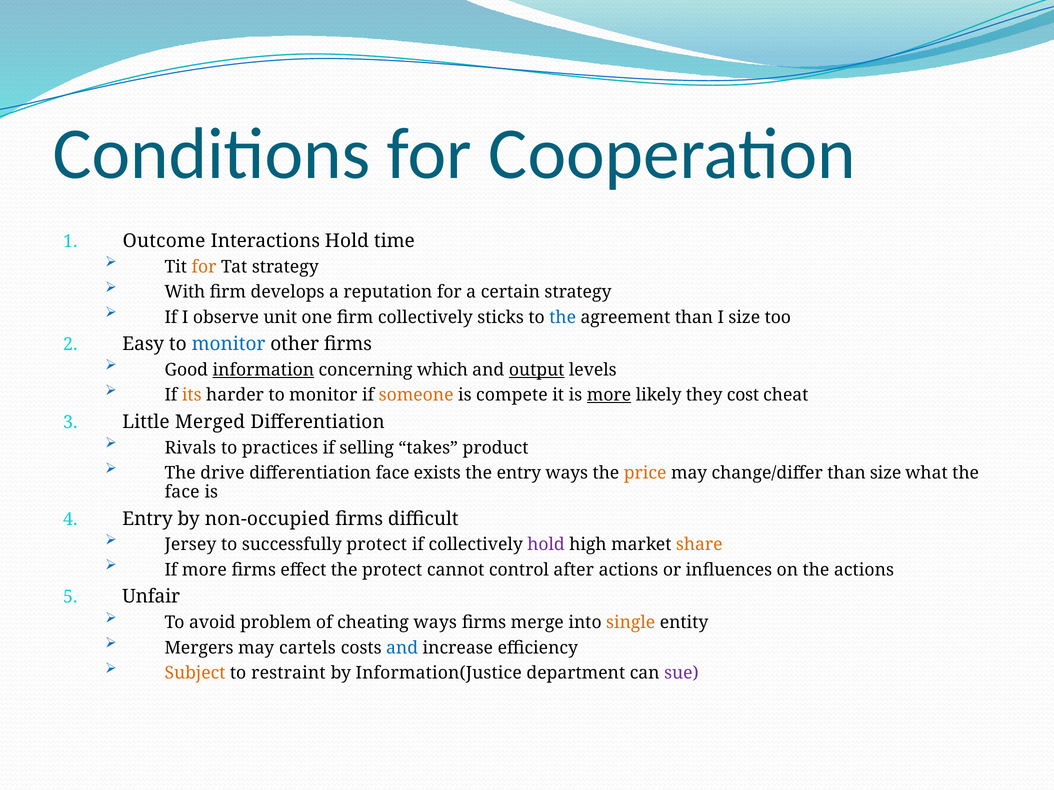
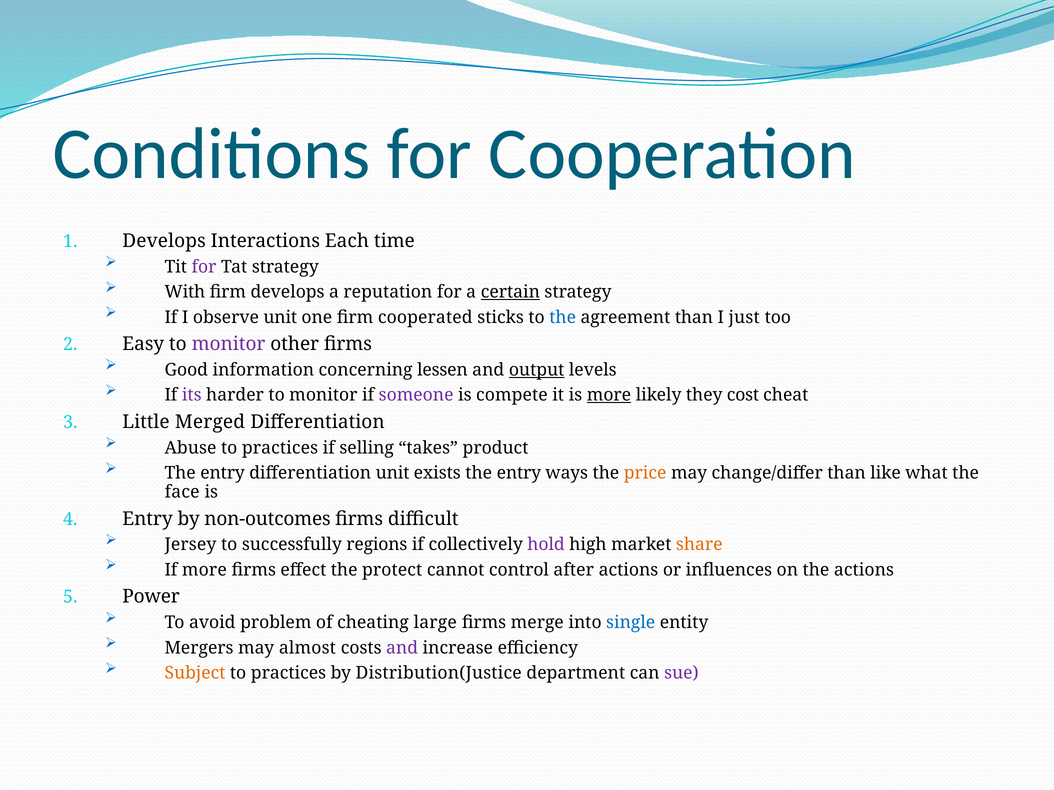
Outcome at (164, 241): Outcome -> Develops
Interactions Hold: Hold -> Each
for at (204, 267) colour: orange -> purple
certain underline: none -> present
firm collectively: collectively -> cooperated
I size: size -> just
monitor at (229, 344) colour: blue -> purple
information underline: present -> none
which: which -> lessen
its colour: orange -> purple
someone colour: orange -> purple
Rivals: Rivals -> Abuse
drive at (222, 473): drive -> entry
differentiation face: face -> unit
than size: size -> like
non-occupied: non-occupied -> non-outcomes
successfully protect: protect -> regions
Unfair: Unfair -> Power
cheating ways: ways -> large
single colour: orange -> blue
cartels: cartels -> almost
and at (402, 648) colour: blue -> purple
restraint at (288, 673): restraint -> practices
Information(Justice: Information(Justice -> Distribution(Justice
